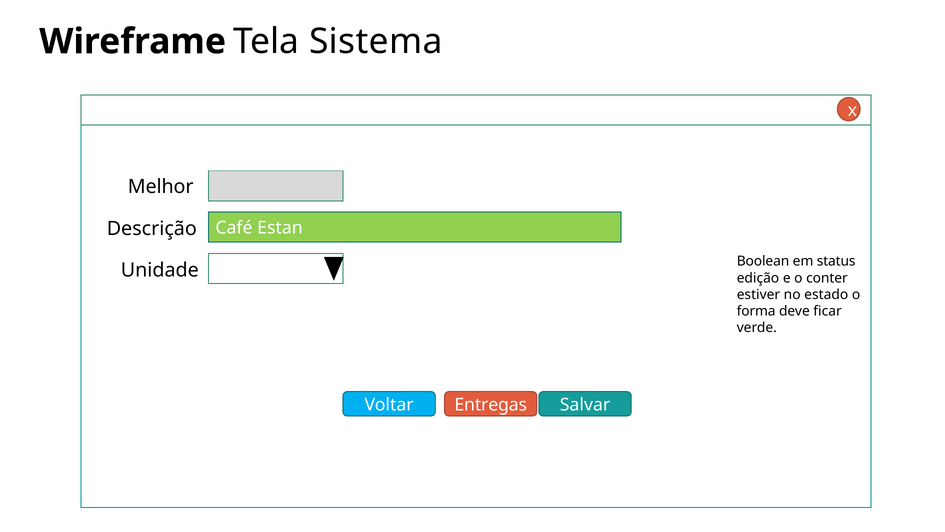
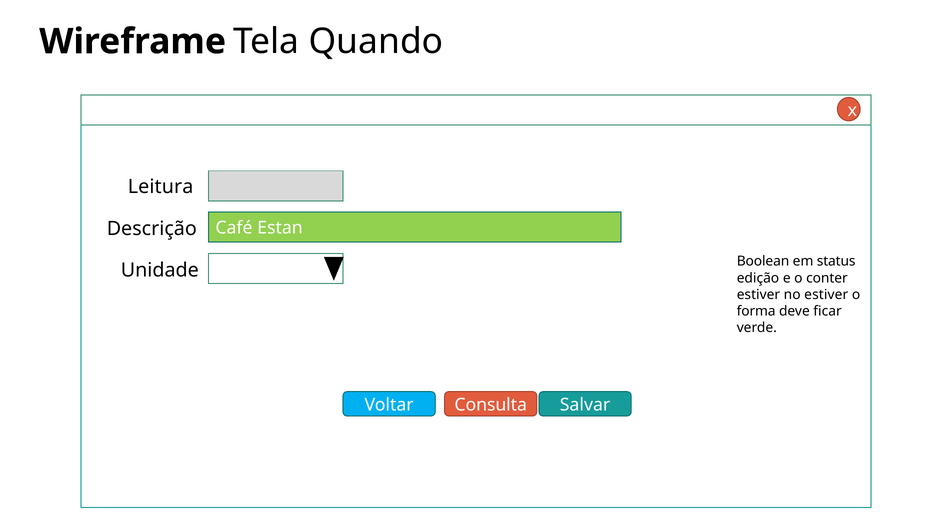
Sistema: Sistema -> Quando
Melhor: Melhor -> Leitura
no estado: estado -> estiver
Entregas: Entregas -> Consulta
